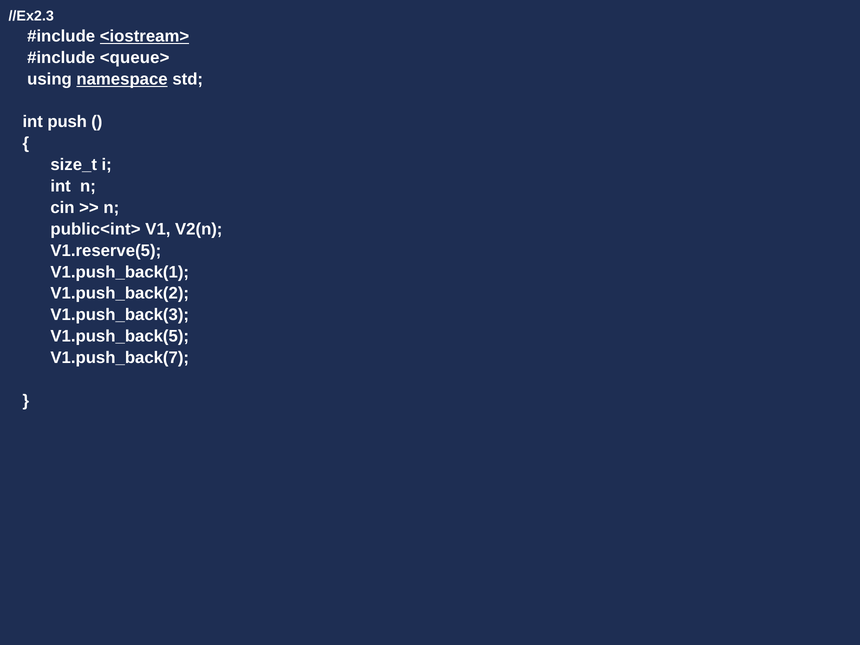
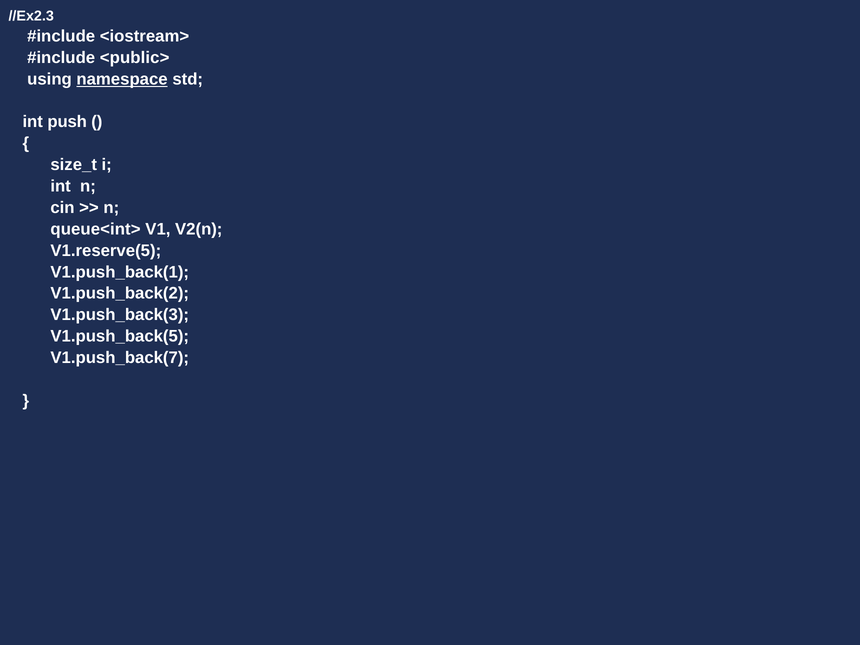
<iostream> underline: present -> none
<queue>: <queue> -> <public>
public<int>: public<int> -> queue<int>
